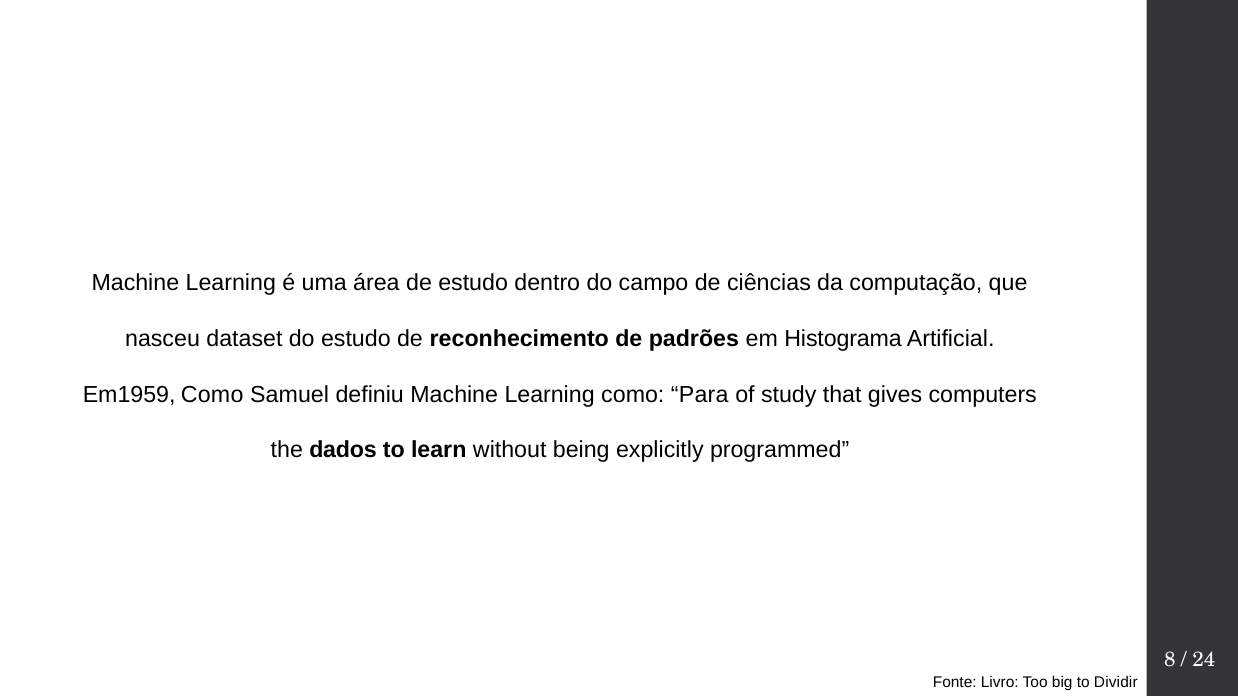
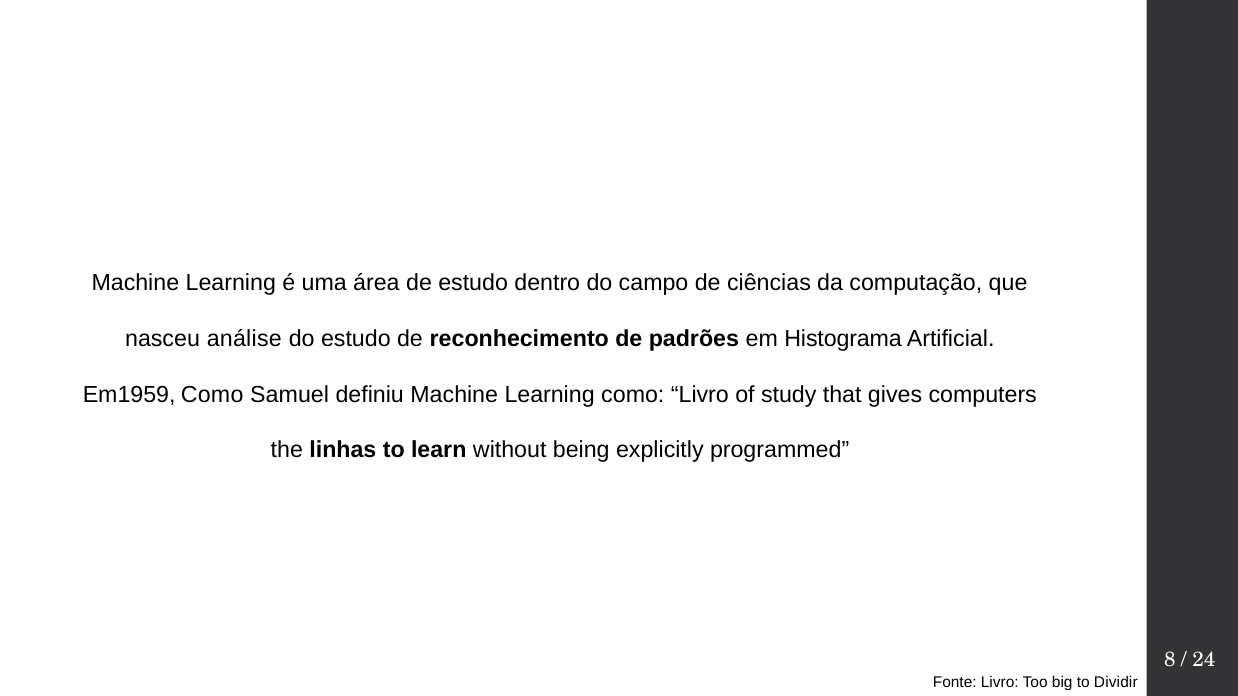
dataset: dataset -> análise
como Para: Para -> Livro
dados: dados -> linhas
